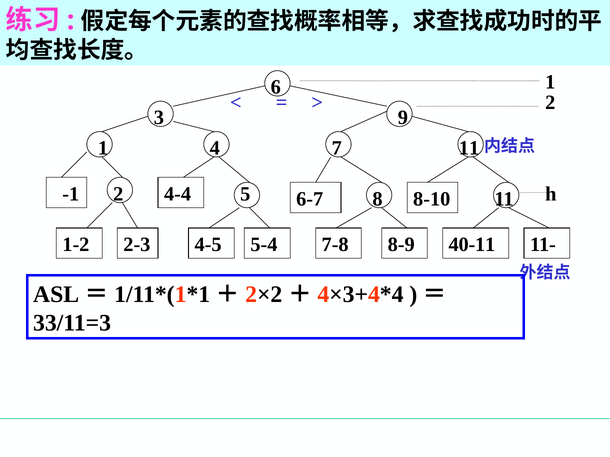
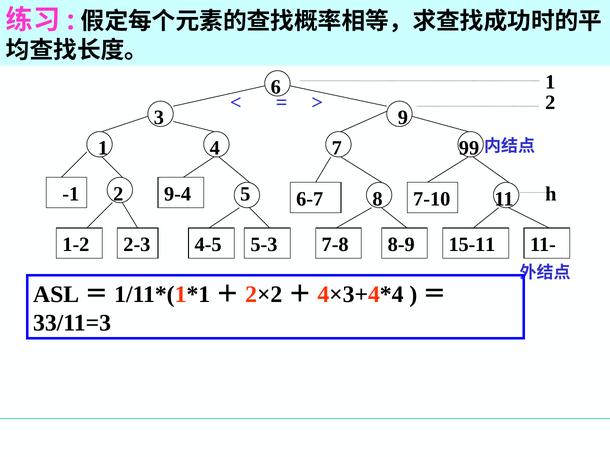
7 11: 11 -> 99
4-4: 4-4 -> 9-4
8-10: 8-10 -> 7-10
5-4: 5-4 -> 5-3
40-11: 40-11 -> 15-11
